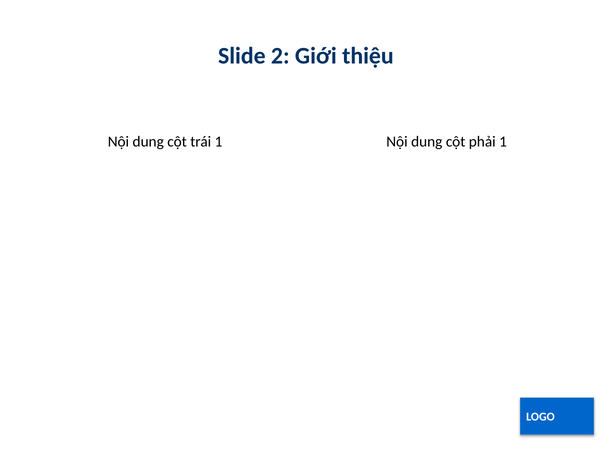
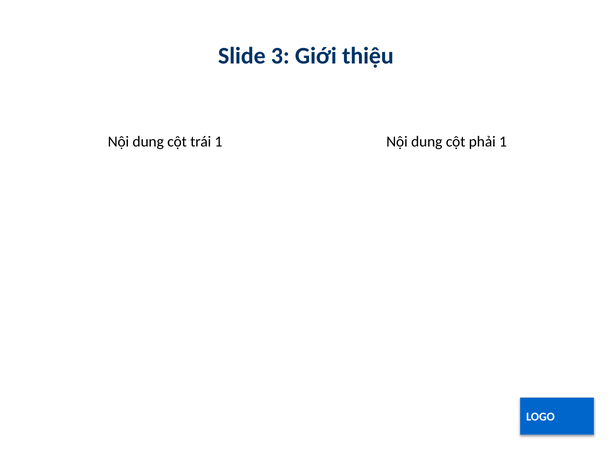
2: 2 -> 3
